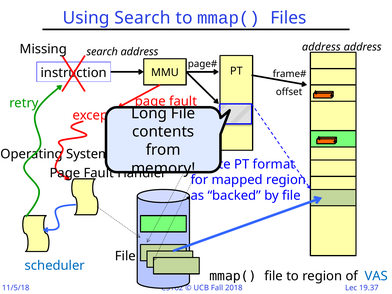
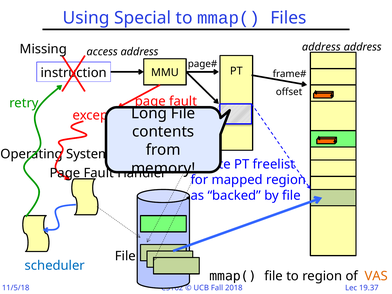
Using Search: Search -> Special
search at (102, 52): search -> access
format: format -> freelist
VAS colour: blue -> orange
